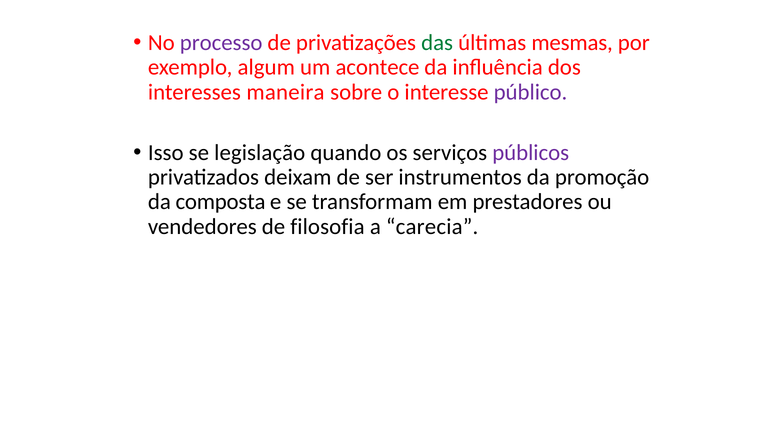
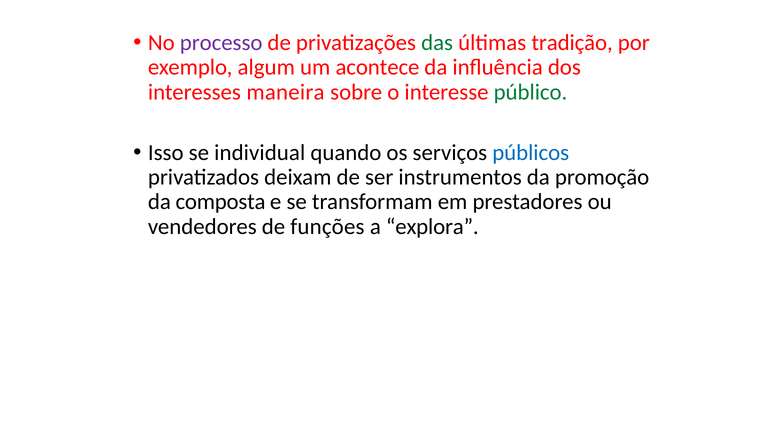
mesmas: mesmas -> tradição
público colour: purple -> green
legislação: legislação -> individual
públicos colour: purple -> blue
filosofia: filosofia -> funções
carecia: carecia -> explora
